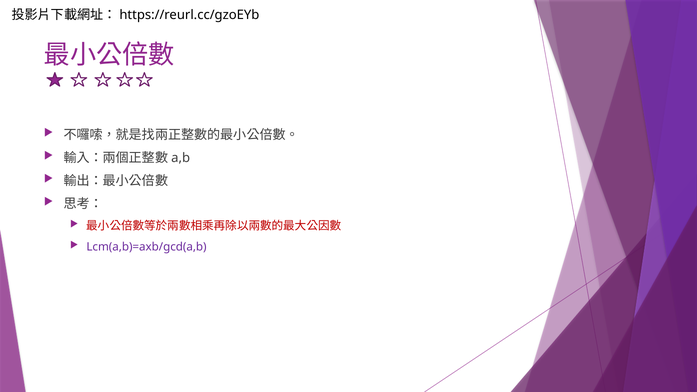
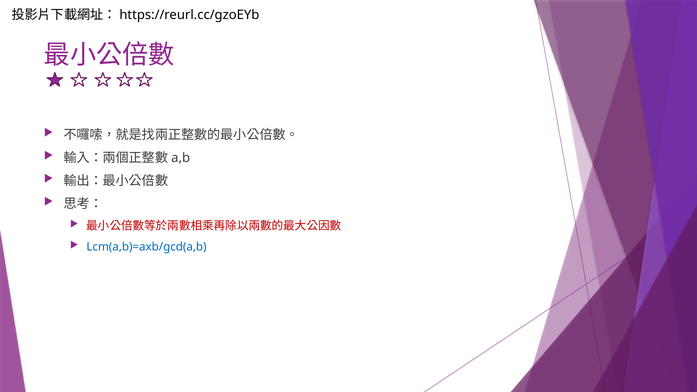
Lcm(a,b)=axb/gcd(a,b colour: purple -> blue
